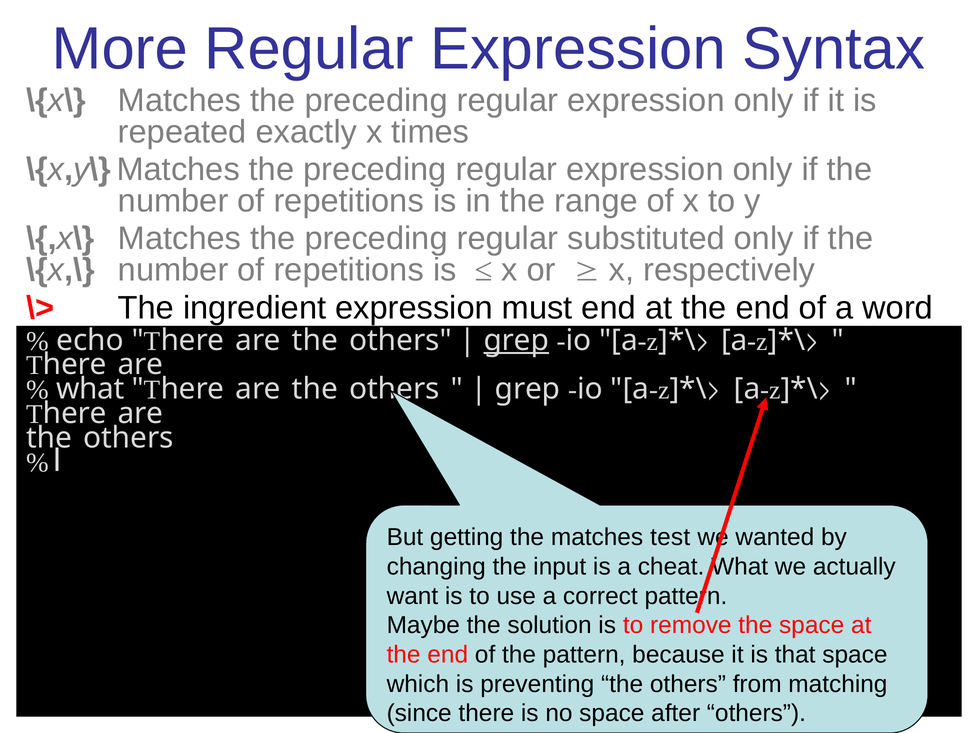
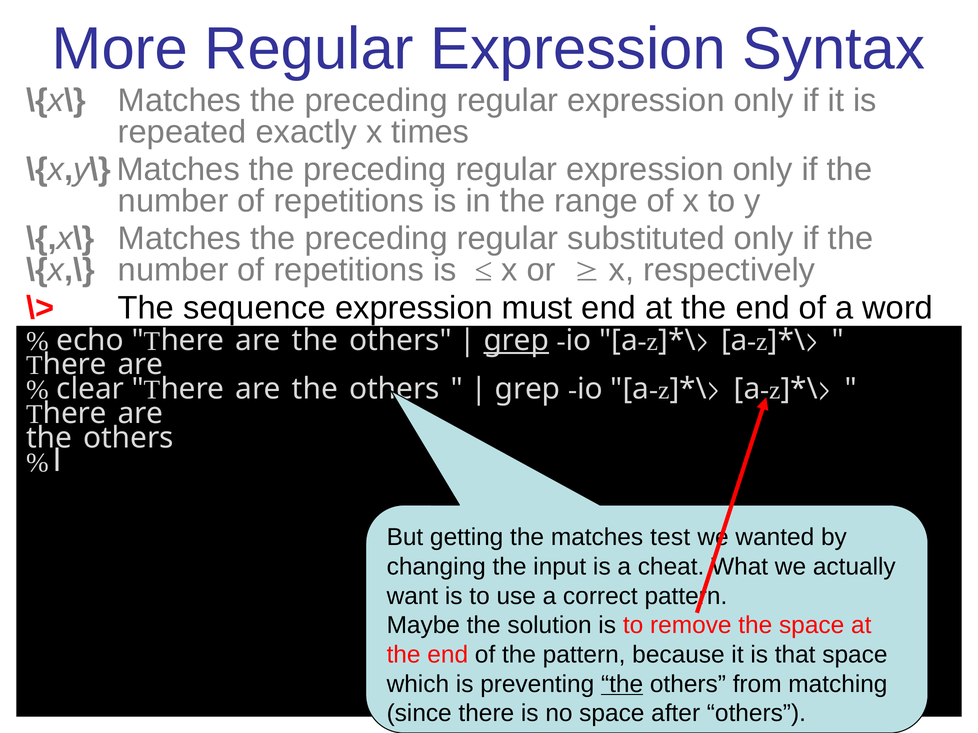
ingredient: ingredient -> sequence
what at (90, 389): what -> clear
the at (622, 684) underline: none -> present
